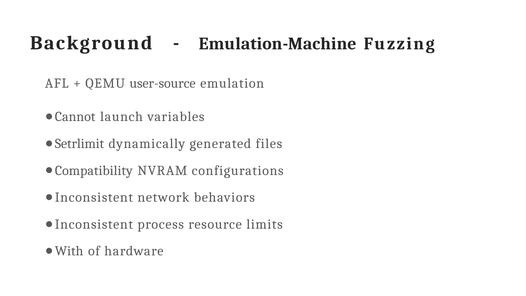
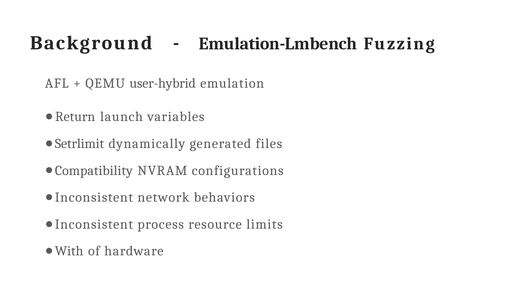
Emulation-Machine: Emulation-Machine -> Emulation-Lmbench
user-source: user-source -> user-hybrid
Cannot: Cannot -> Return
